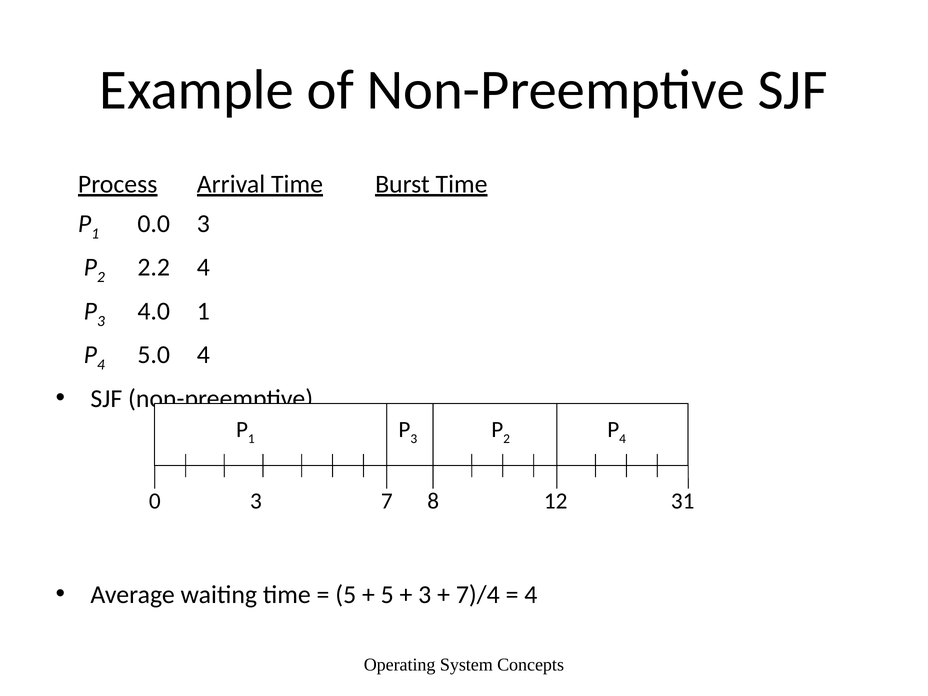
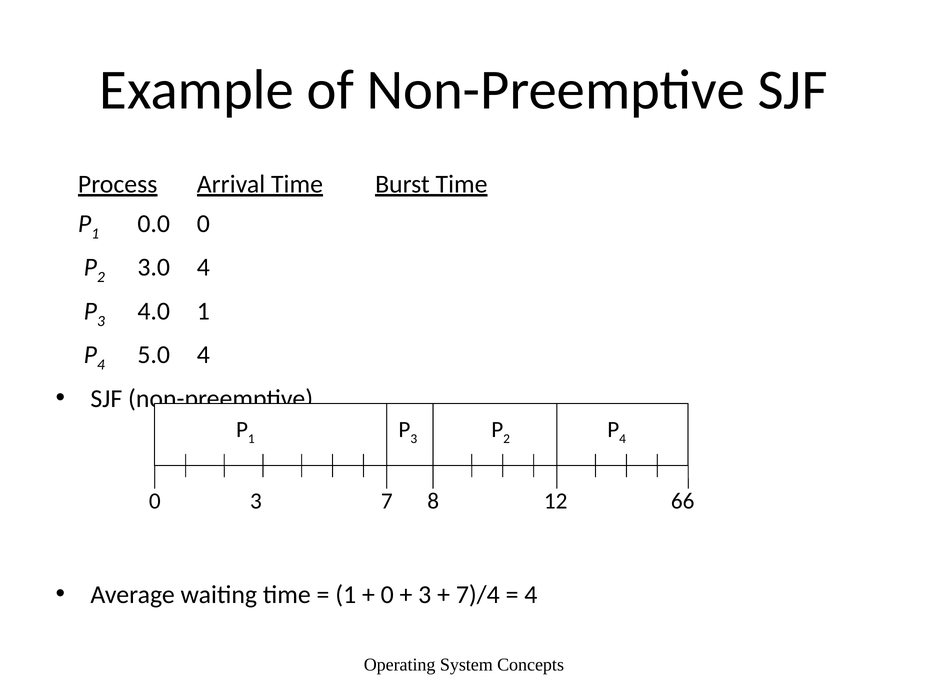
0.0 3: 3 -> 0
2.2: 2.2 -> 3.0
31: 31 -> 66
5 at (346, 595): 5 -> 1
5 at (387, 595): 5 -> 0
